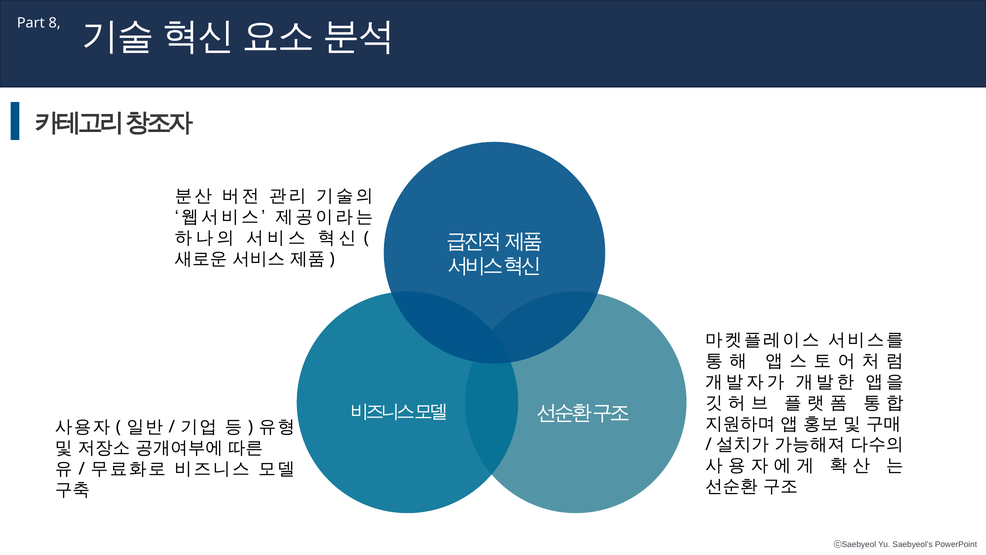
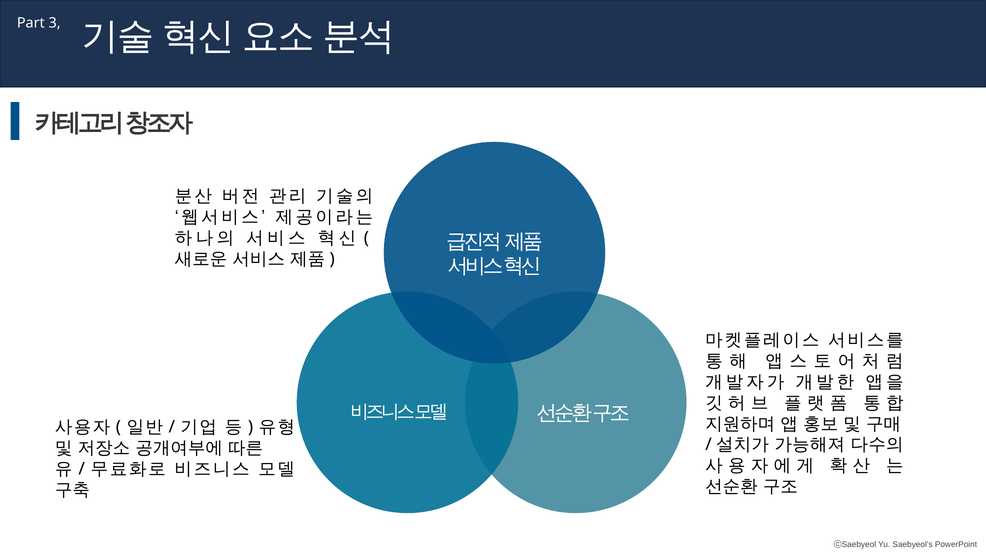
8: 8 -> 3
